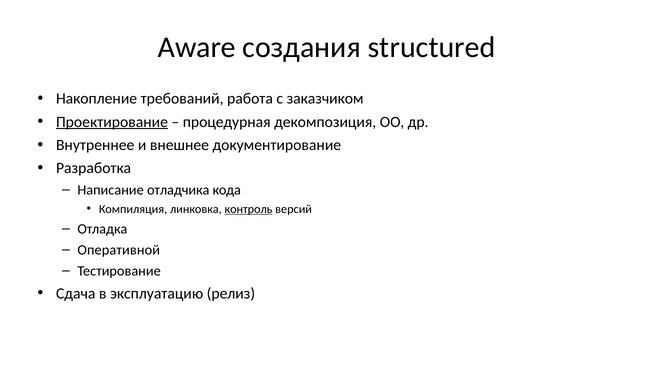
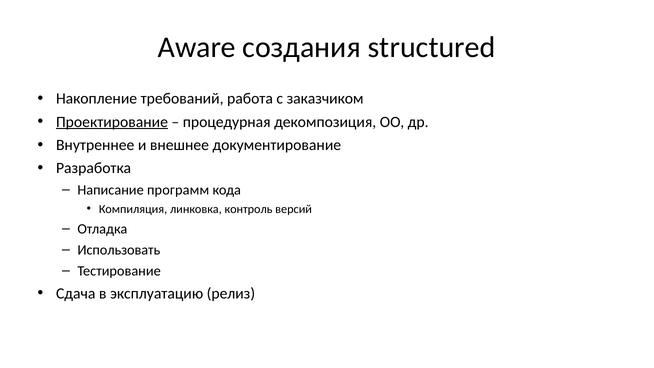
отладчика: отладчика -> программ
контроль underline: present -> none
Оперативной: Оперативной -> Использовать
